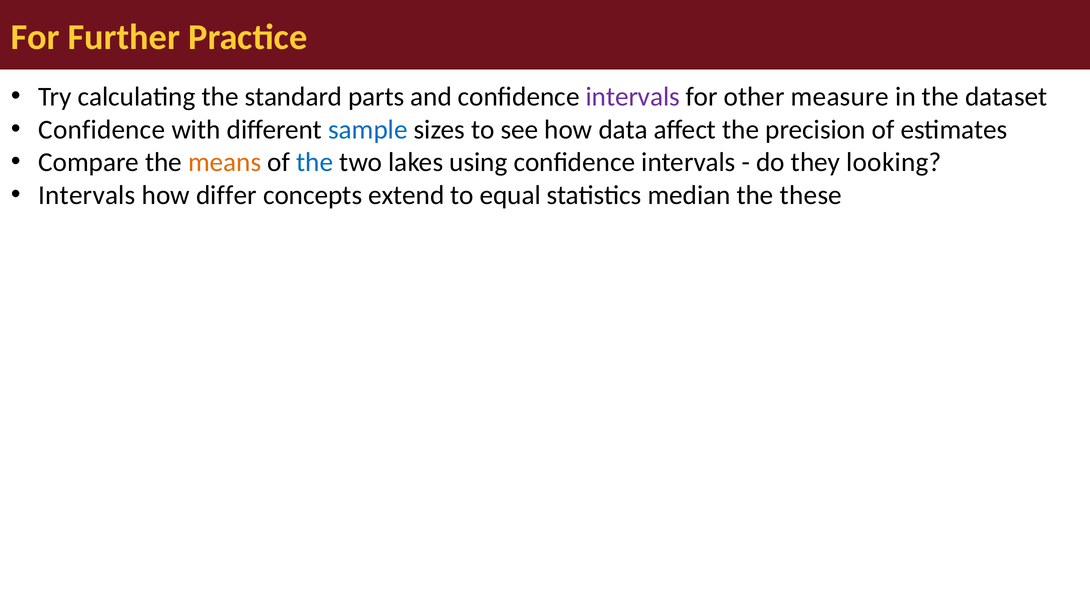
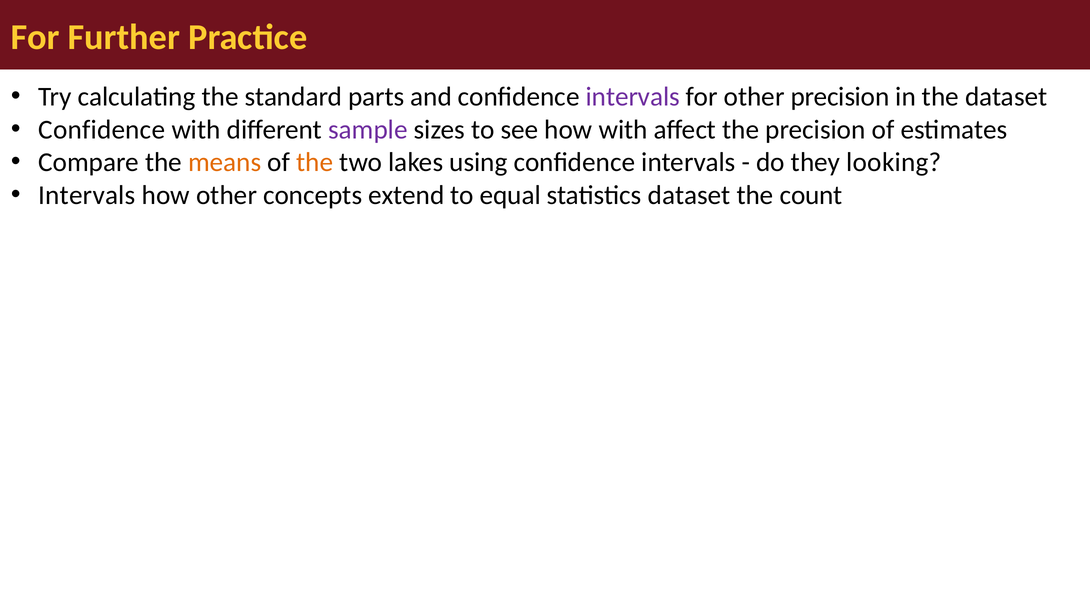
other measure: measure -> precision
sample colour: blue -> purple
how data: data -> with
the at (315, 162) colour: blue -> orange
how differ: differ -> other
statistics median: median -> dataset
these: these -> count
